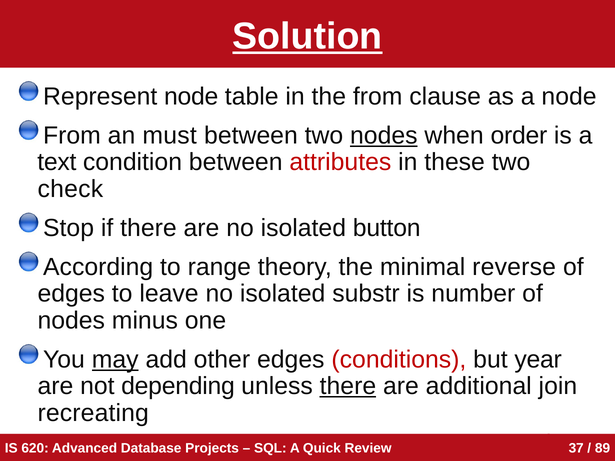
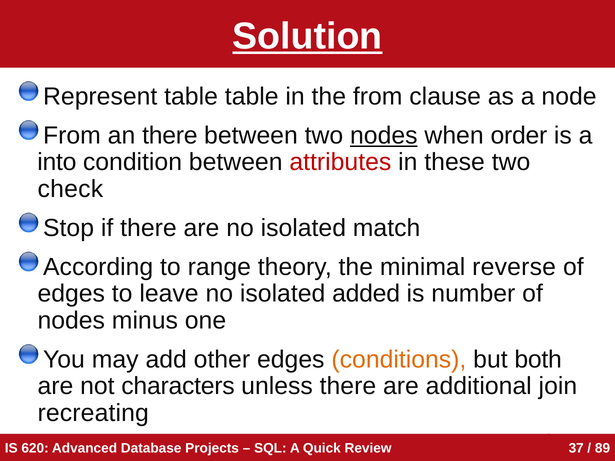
Represent node: node -> table
an must: must -> there
text: text -> into
button: button -> match
substr: substr -> added
may underline: present -> none
conditions colour: red -> orange
year: year -> both
depending: depending -> characters
there at (348, 386) underline: present -> none
